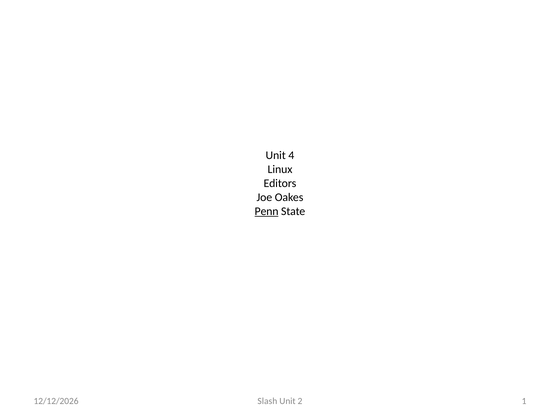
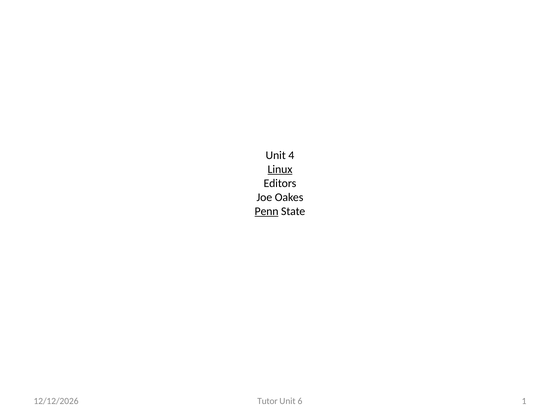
Linux underline: none -> present
Slash: Slash -> Tutor
2: 2 -> 6
